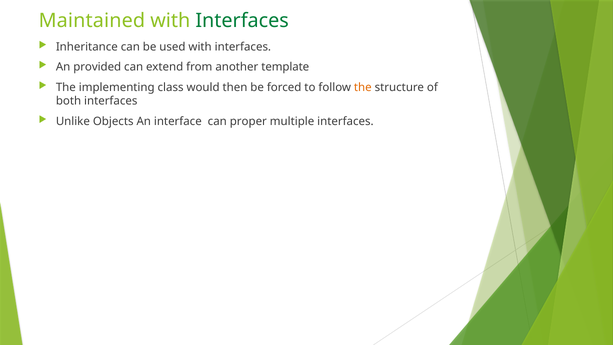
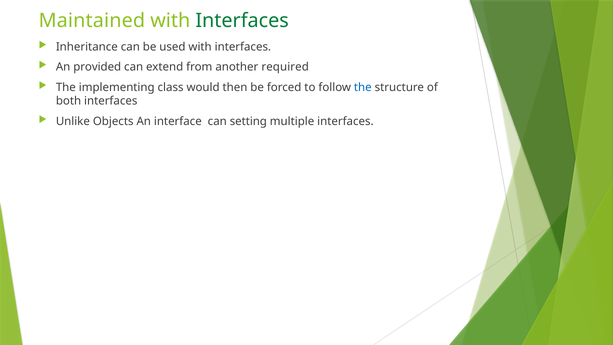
template: template -> required
the at (363, 87) colour: orange -> blue
proper: proper -> setting
